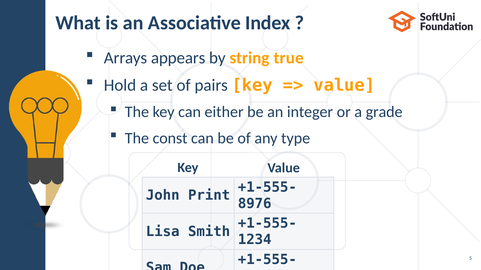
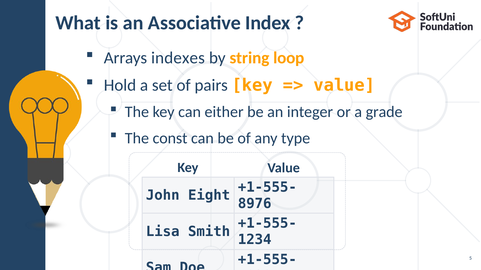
appears: appears -> indexes
true: true -> loop
Print: Print -> Eight
